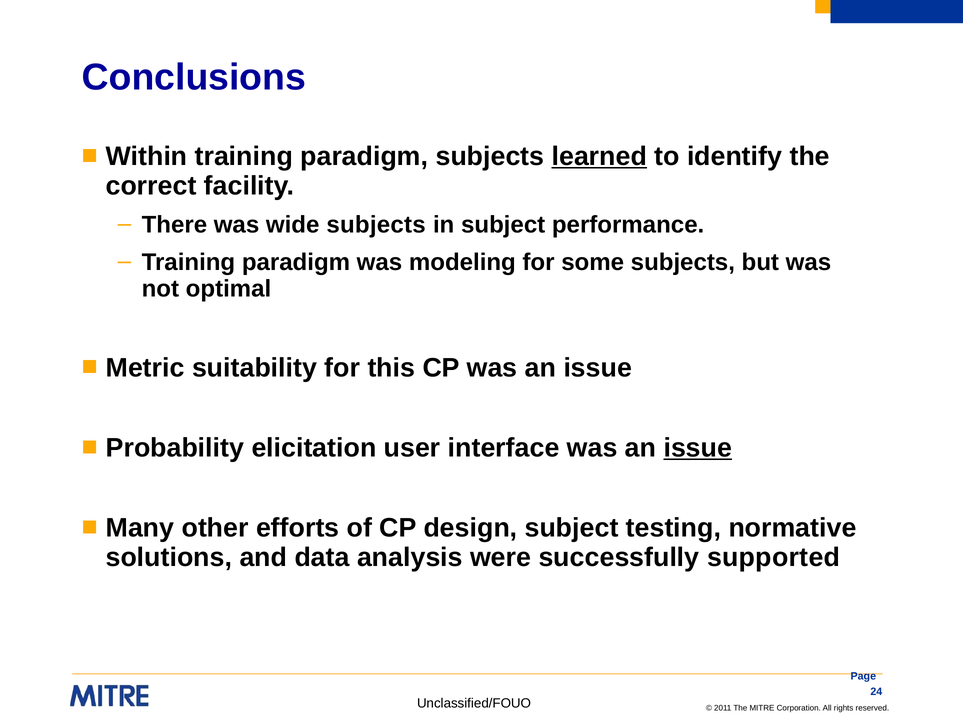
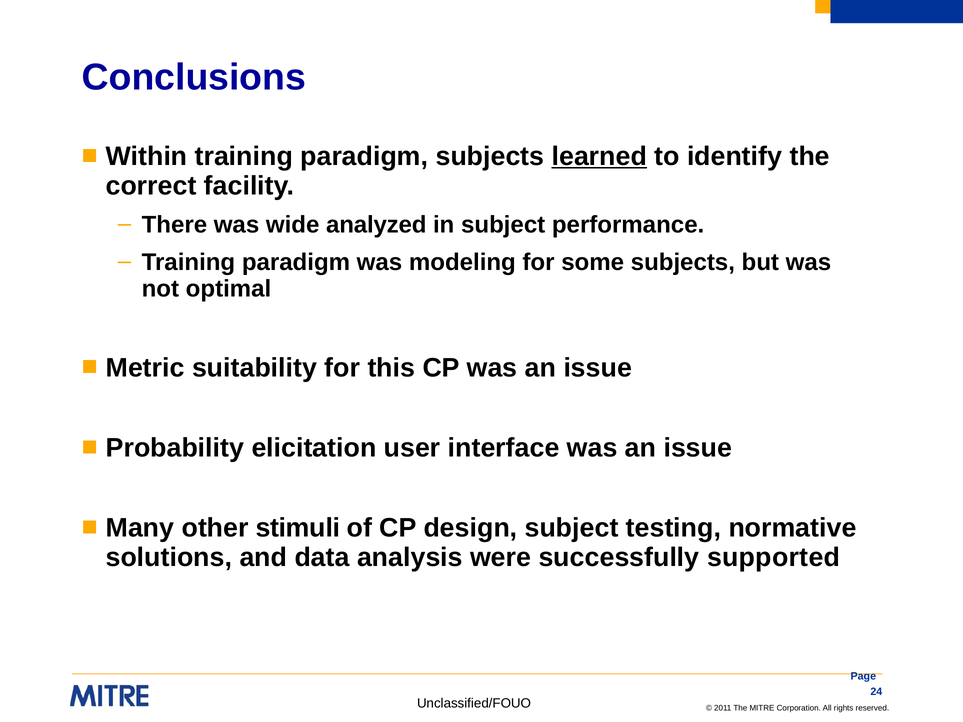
wide subjects: subjects -> analyzed
issue at (698, 448) underline: present -> none
efforts: efforts -> stimuli
